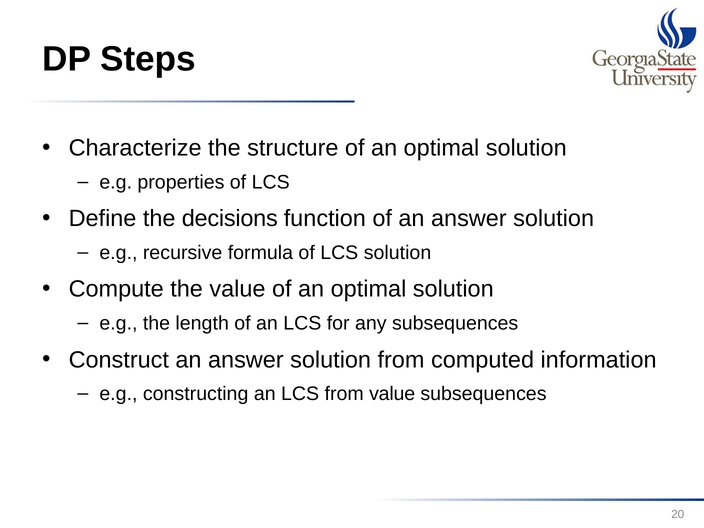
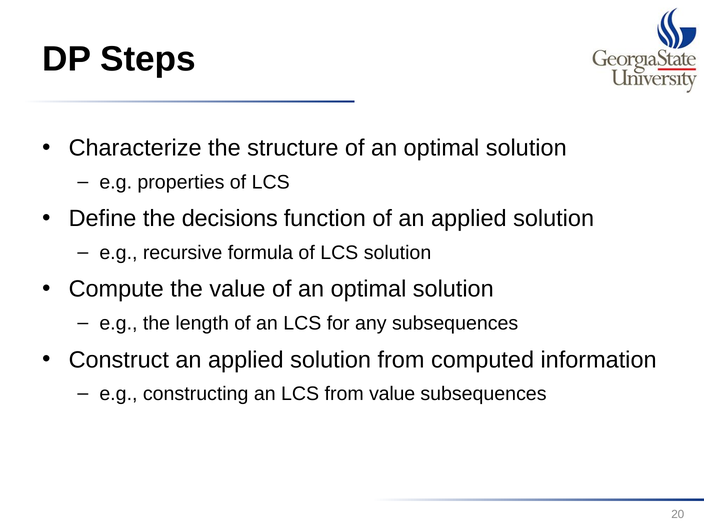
of an answer: answer -> applied
Construct an answer: answer -> applied
